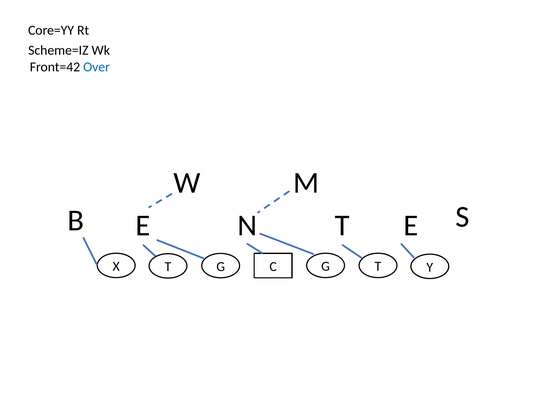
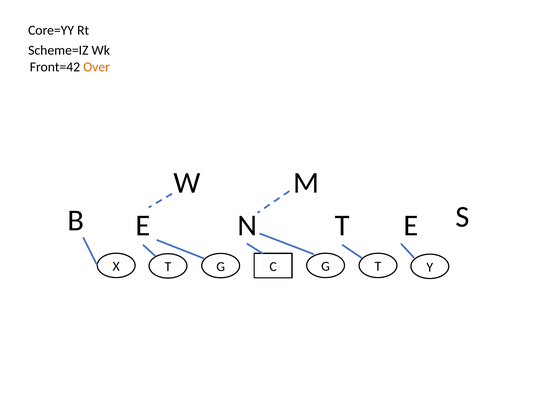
Over colour: blue -> orange
